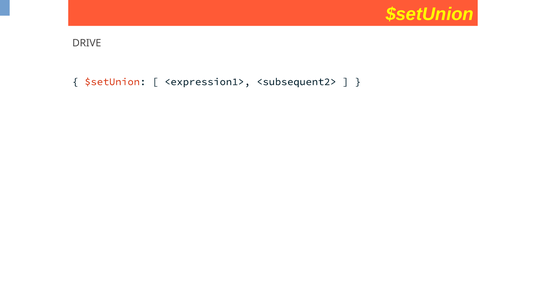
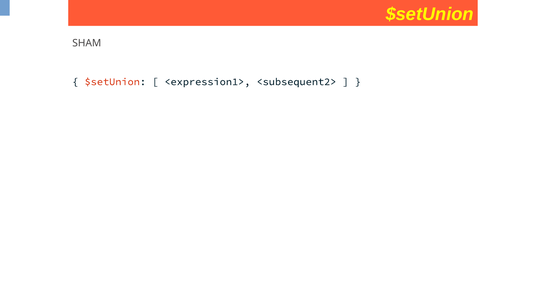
DRIVE: DRIVE -> SHAM
